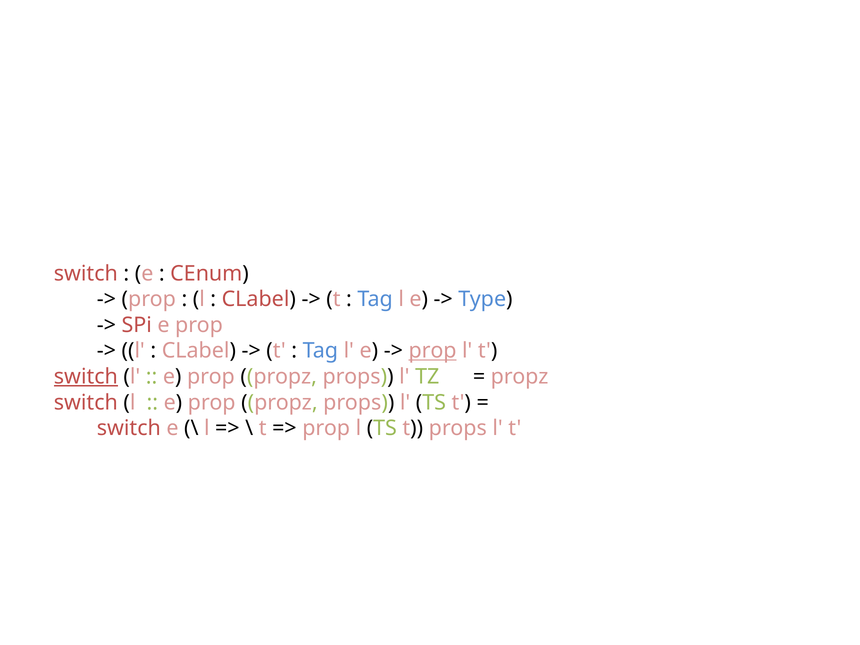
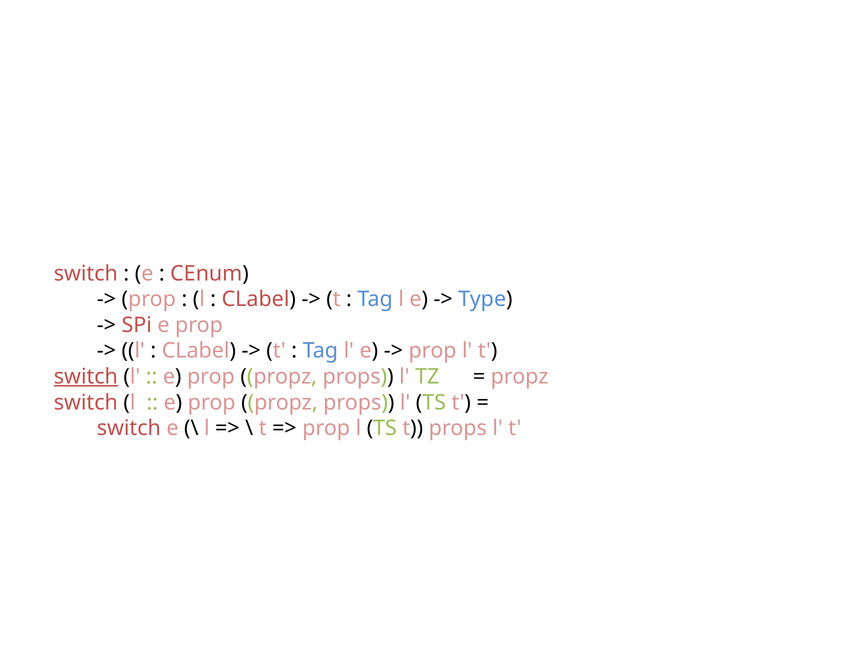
prop at (433, 351) underline: present -> none
